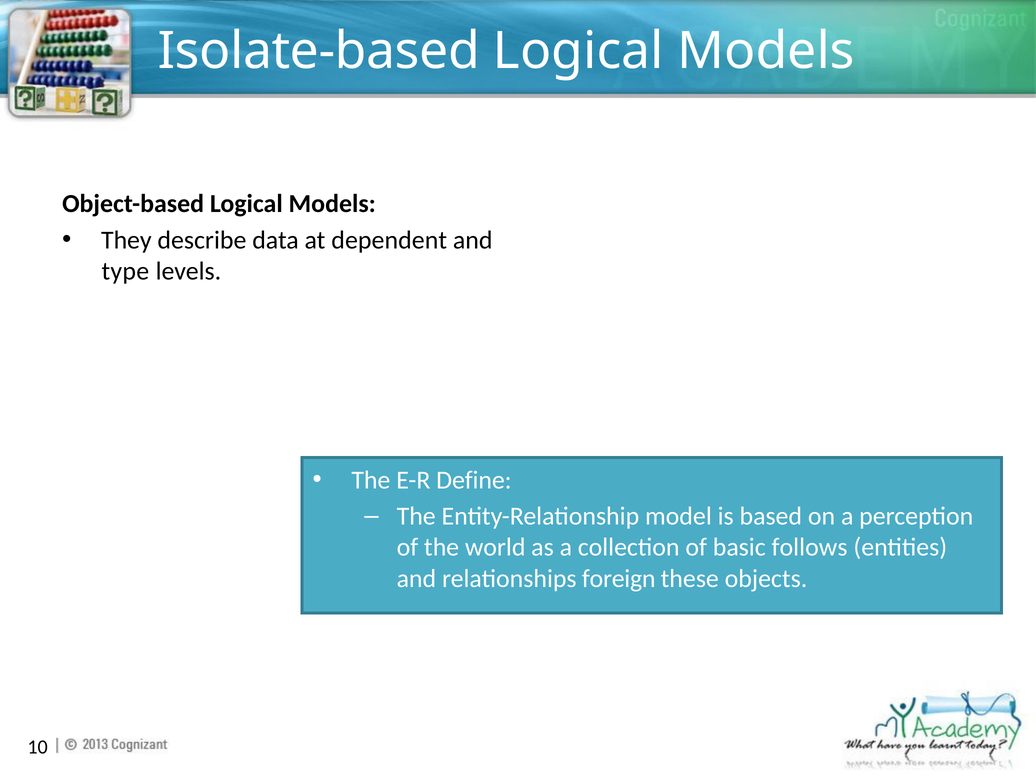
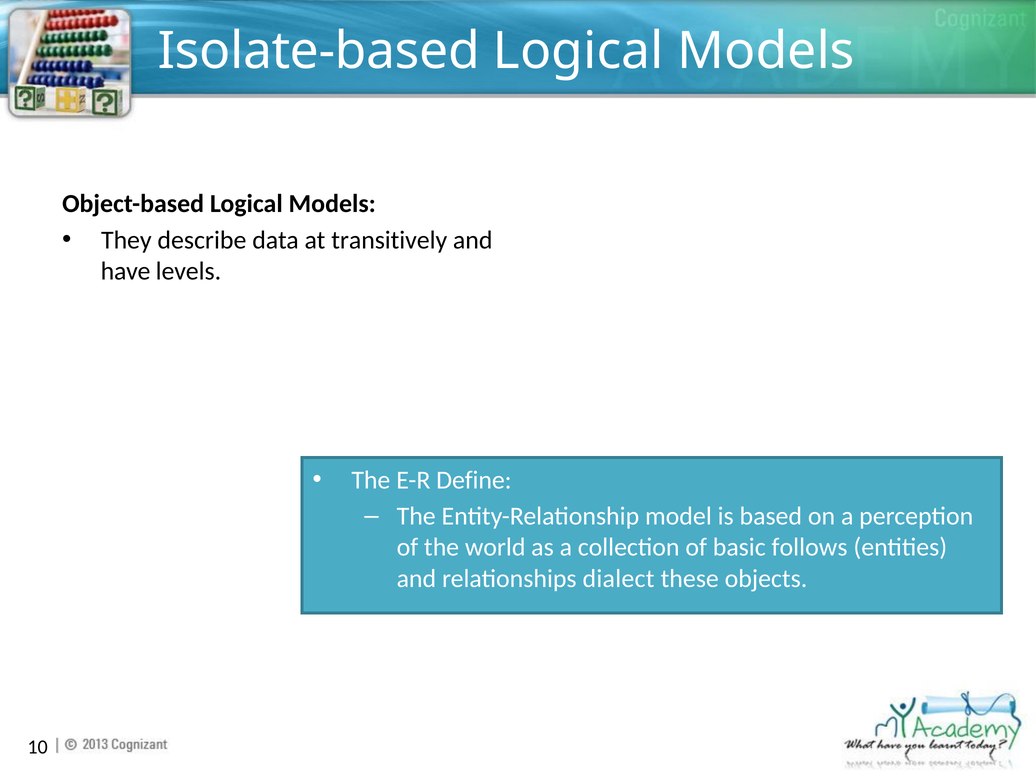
dependent: dependent -> transitively
type: type -> have
foreign: foreign -> dialect
